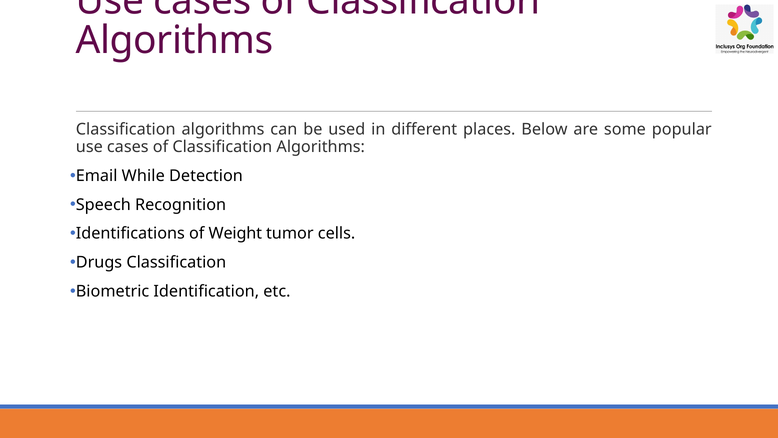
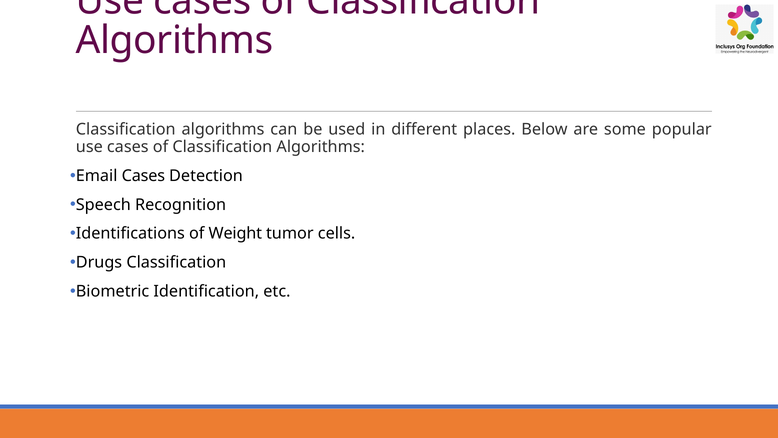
Email While: While -> Cases
